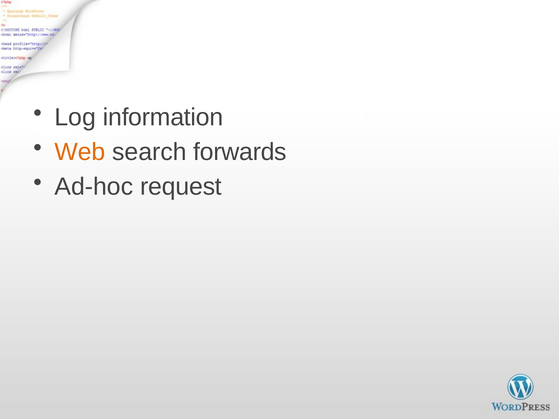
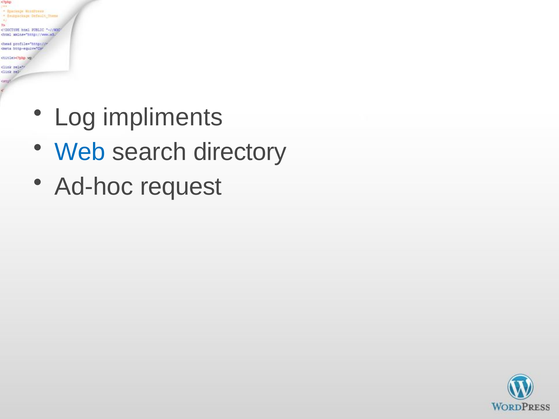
information: information -> impliments
Web colour: orange -> blue
forwards: forwards -> directory
